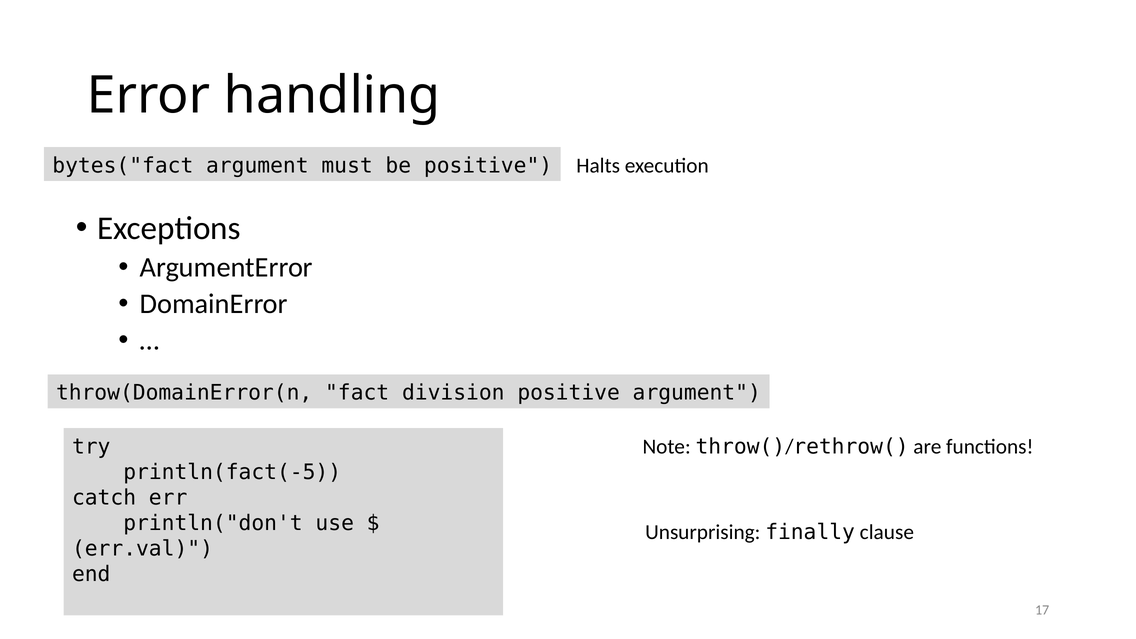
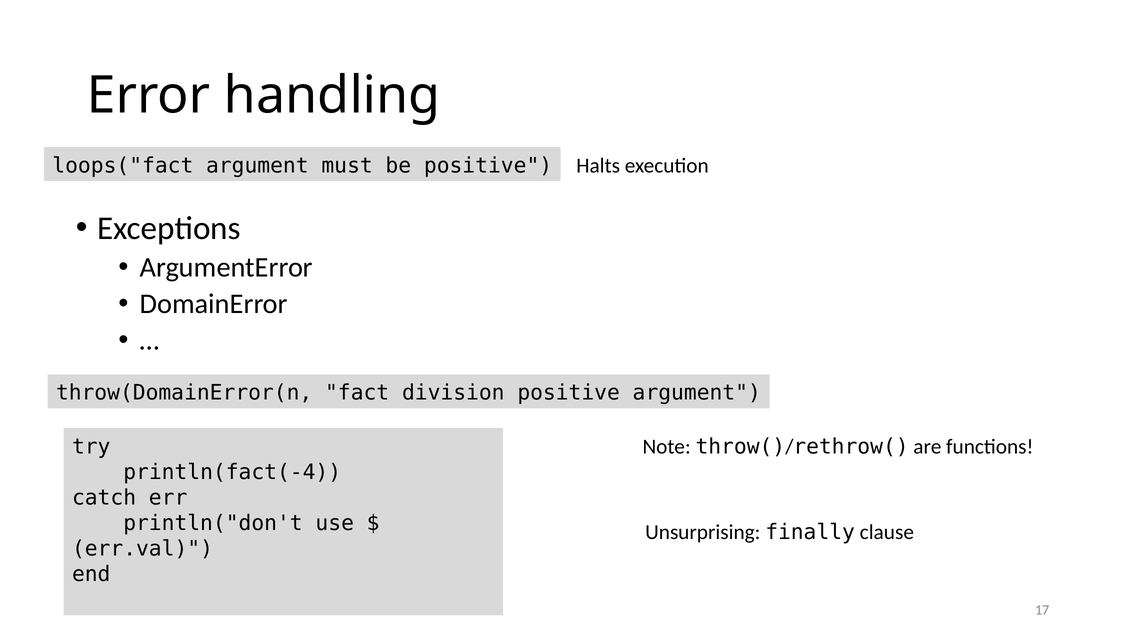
bytes("fact: bytes("fact -> loops("fact
println(fact(-5: println(fact(-5 -> println(fact(-4
